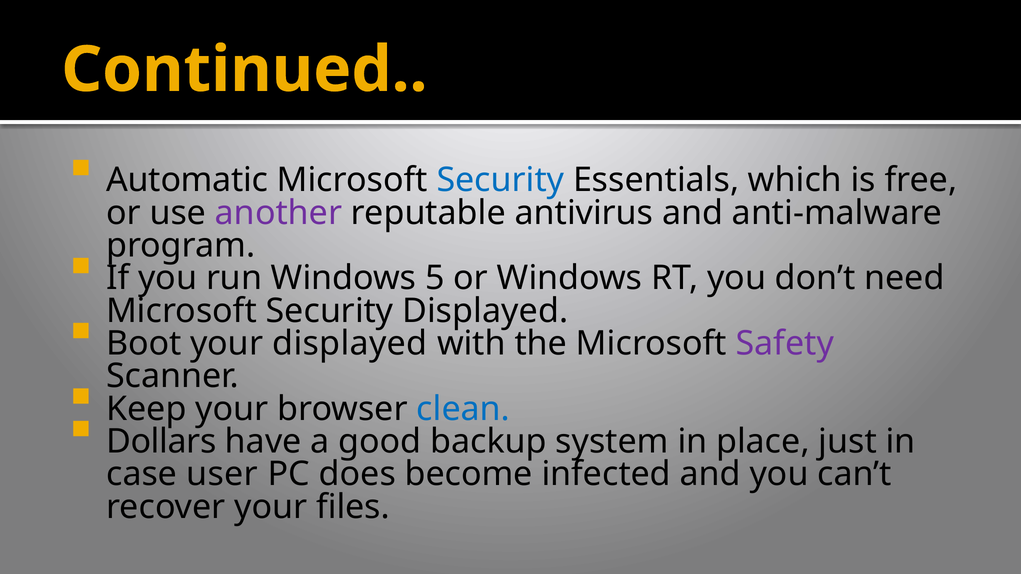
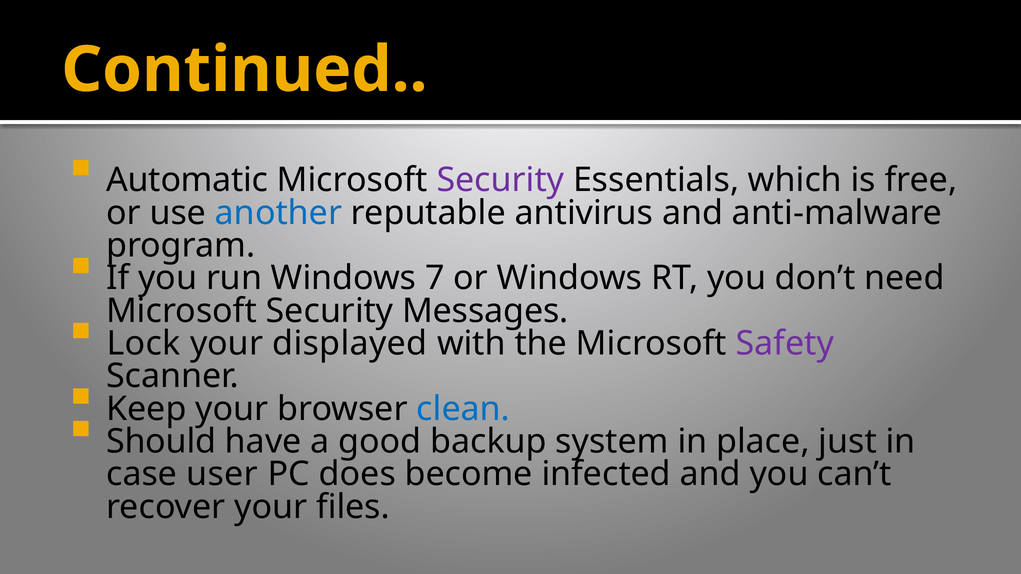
Security at (500, 180) colour: blue -> purple
another colour: purple -> blue
5: 5 -> 7
Security Displayed: Displayed -> Messages
Boot: Boot -> Lock
Dollars: Dollars -> Should
